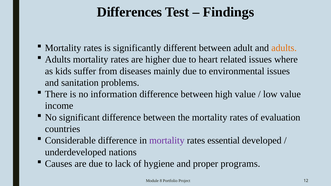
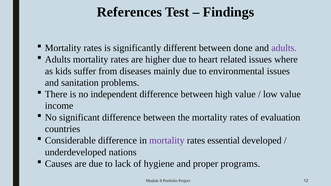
Differences: Differences -> References
adult: adult -> done
adults at (284, 48) colour: orange -> purple
information: information -> independent
